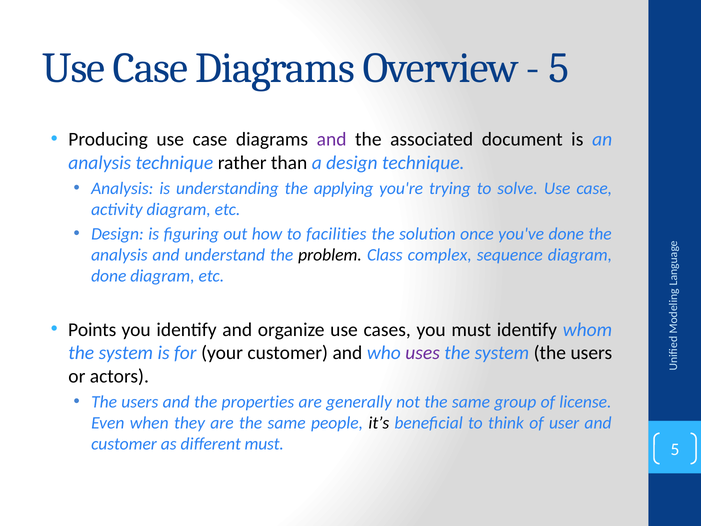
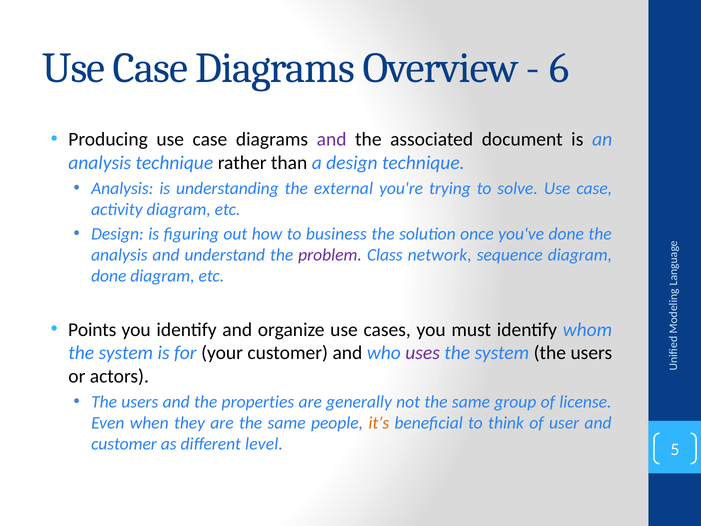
5 at (559, 68): 5 -> 6
applying: applying -> external
facilities: facilities -> business
problem colour: black -> purple
complex: complex -> network
it’s colour: black -> orange
different must: must -> level
